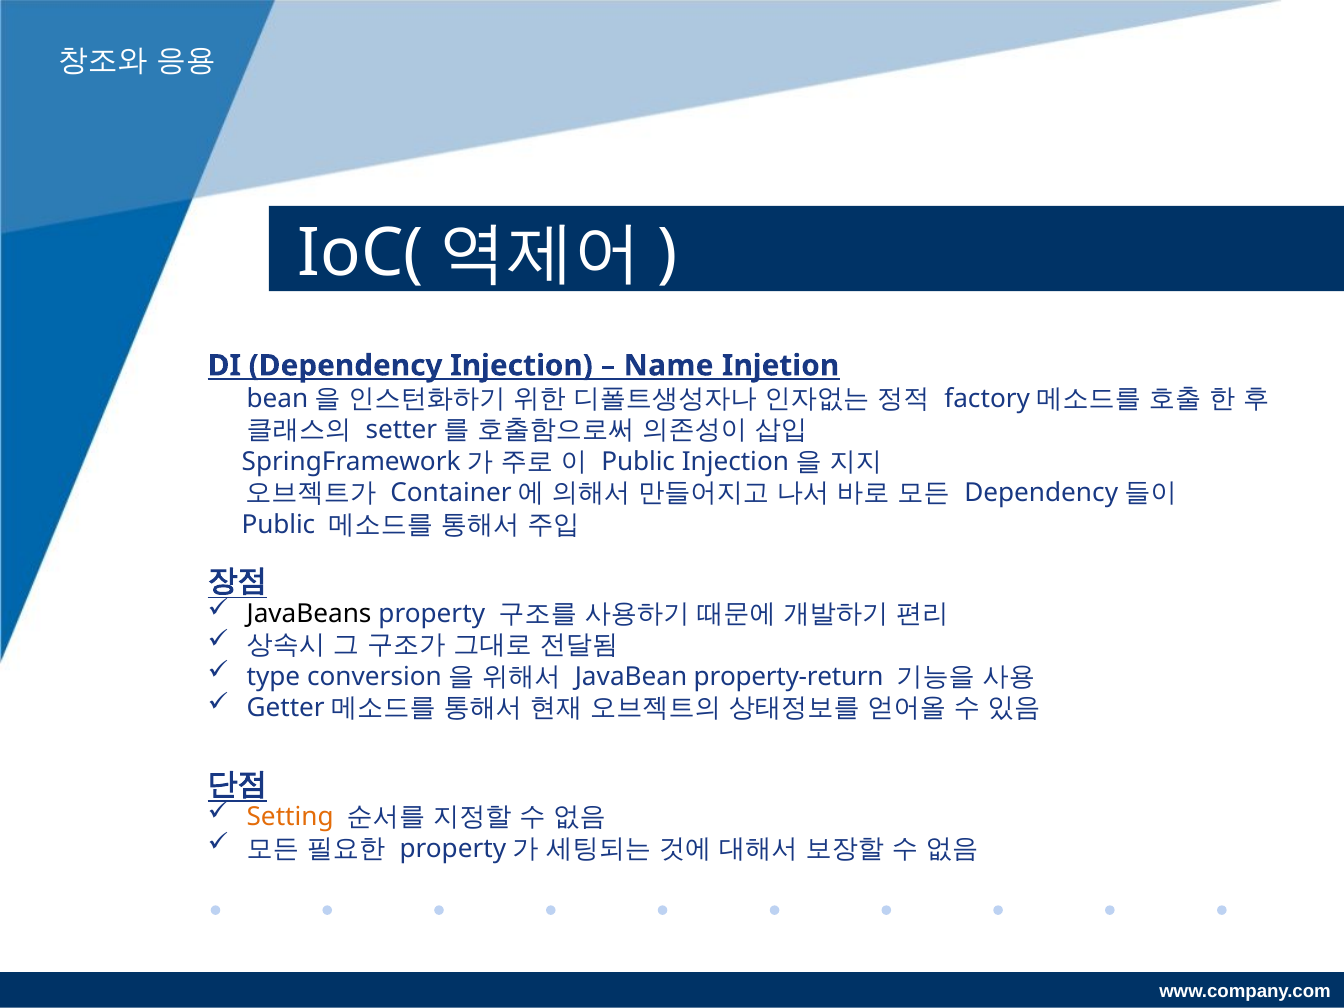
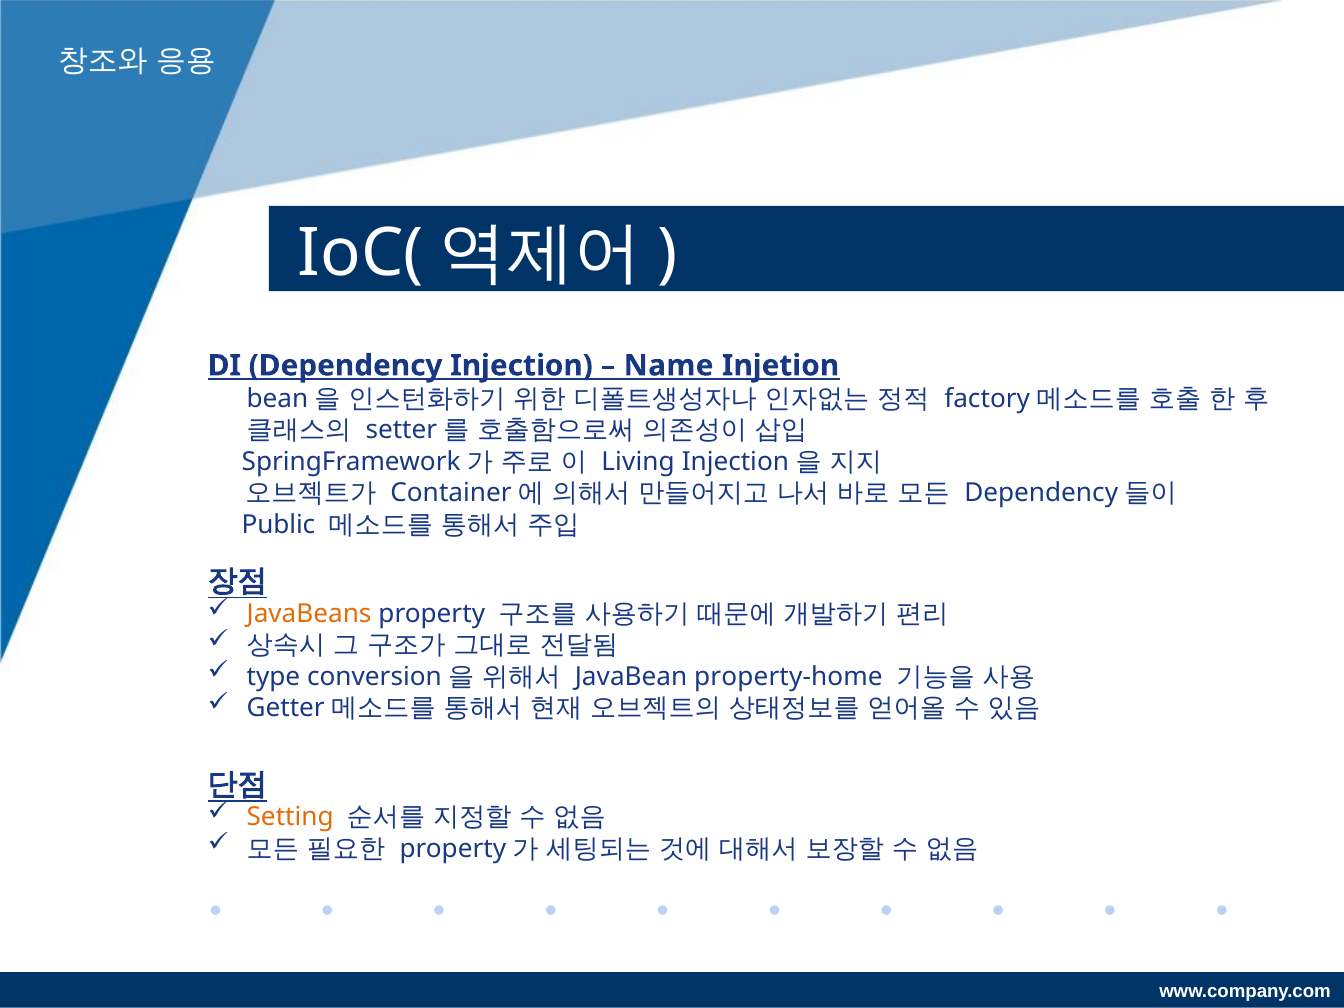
Public at (638, 462): Public -> Living
JavaBeans colour: black -> orange
property-return: property-return -> property-home
